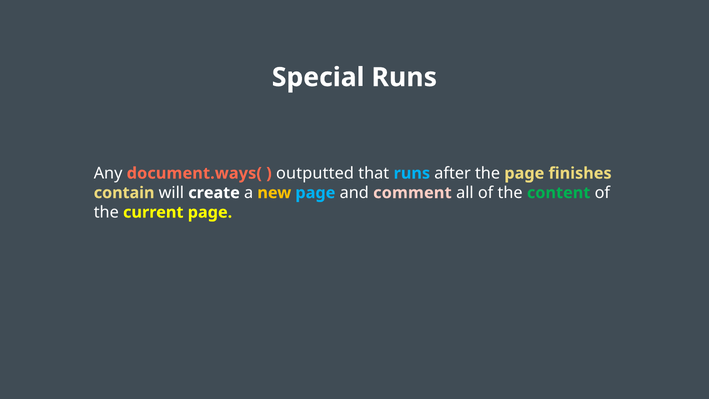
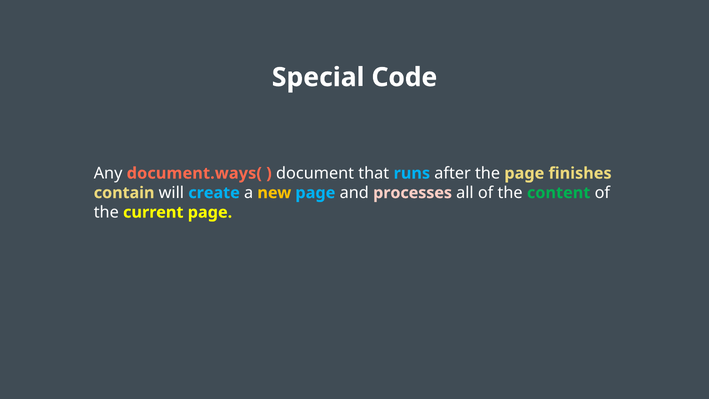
Special Runs: Runs -> Code
outputted: outputted -> document
create colour: white -> light blue
comment: comment -> processes
